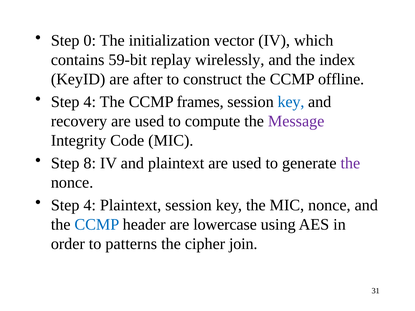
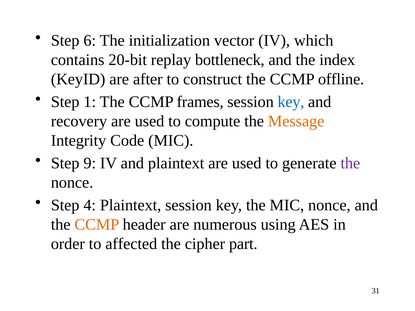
0: 0 -> 6
59-bit: 59-bit -> 20-bit
wirelessly: wirelessly -> bottleneck
4 at (90, 102): 4 -> 1
Message colour: purple -> orange
8: 8 -> 9
CCMP at (97, 225) colour: blue -> orange
lowercase: lowercase -> numerous
patterns: patterns -> affected
join: join -> part
